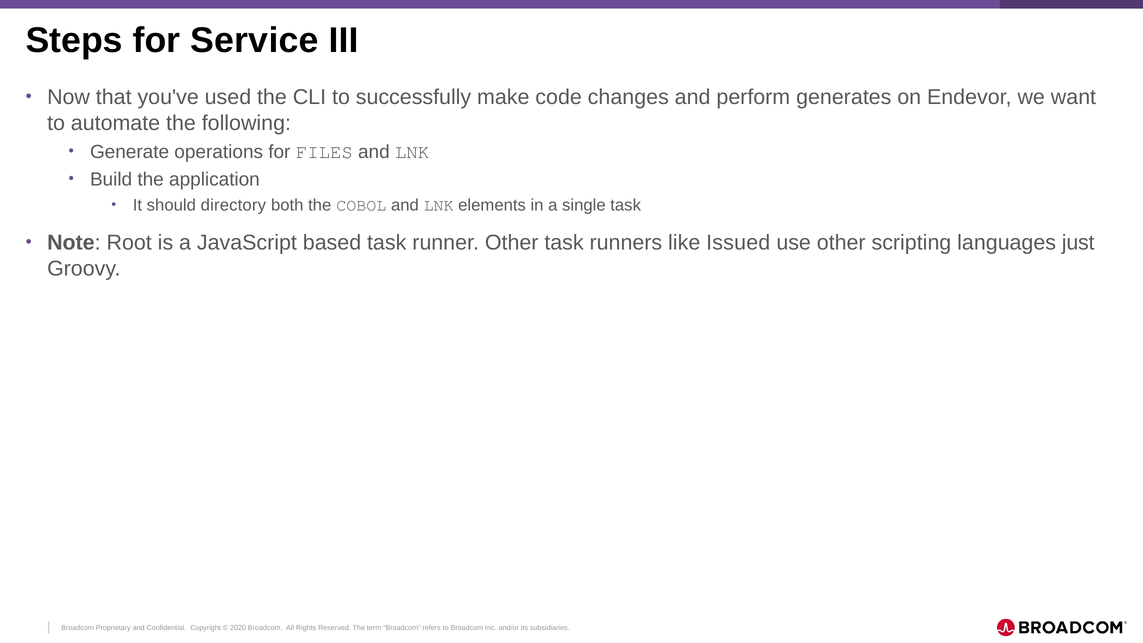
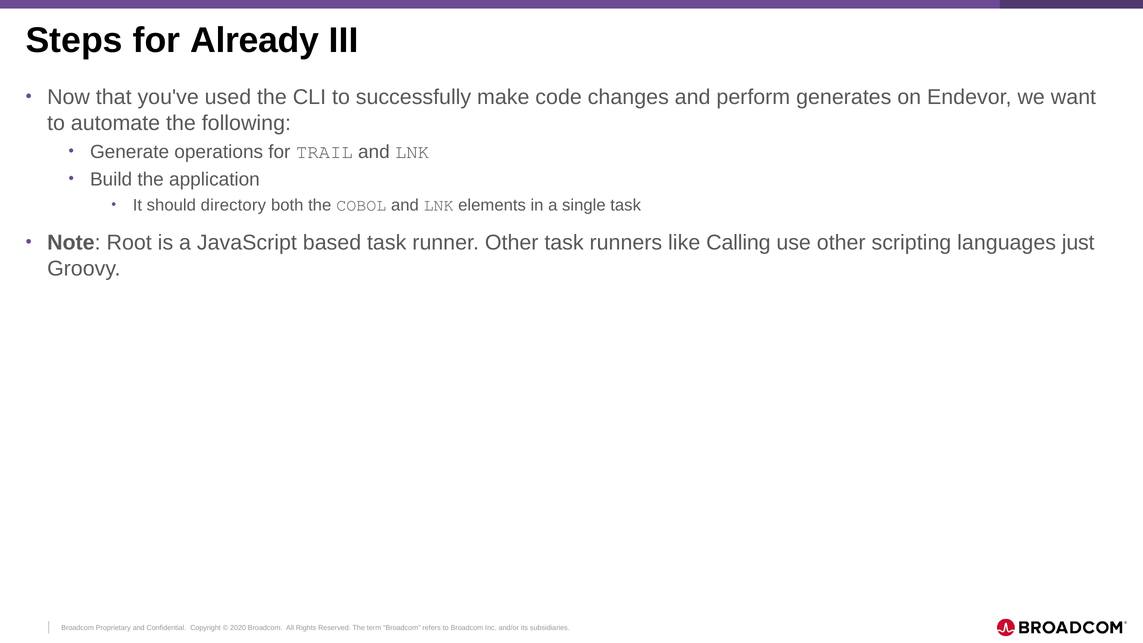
Service: Service -> Already
FILES: FILES -> TRAIL
Issued: Issued -> Calling
